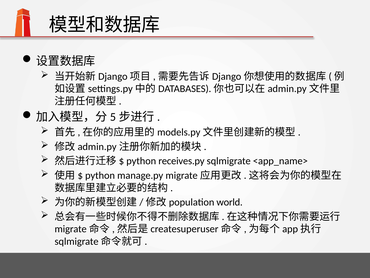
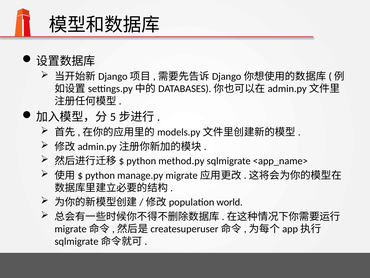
receives.py: receives.py -> method.py
